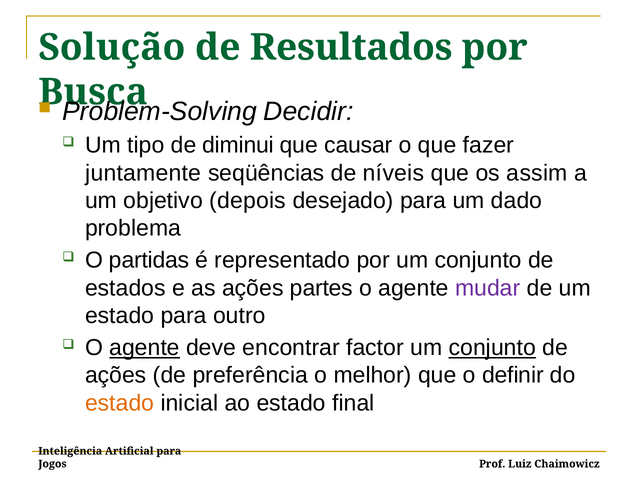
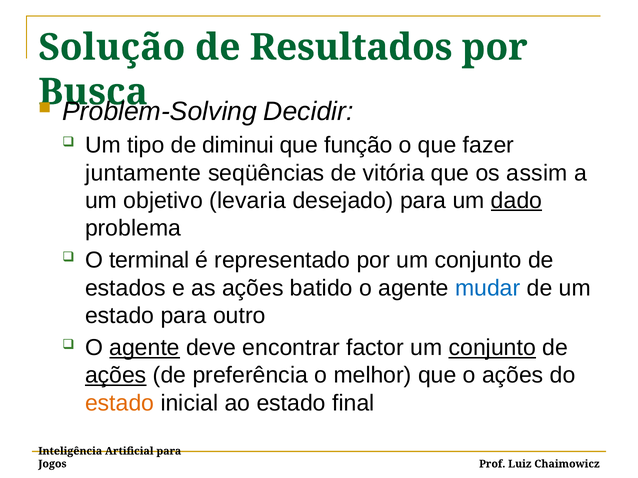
causar: causar -> função
níveis: níveis -> vitória
depois: depois -> levaria
dado underline: none -> present
partidas: partidas -> terminal
partes: partes -> batido
mudar colour: purple -> blue
ações at (116, 376) underline: none -> present
o definir: definir -> ações
